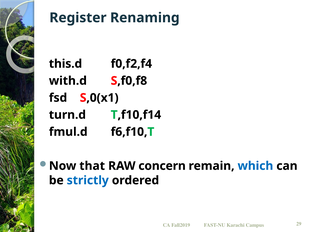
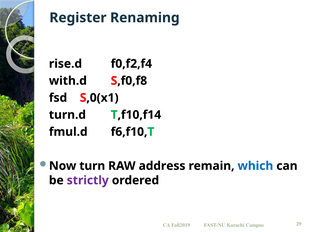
this.d: this.d -> rise.d
that: that -> turn
concern: concern -> address
strictly colour: blue -> purple
